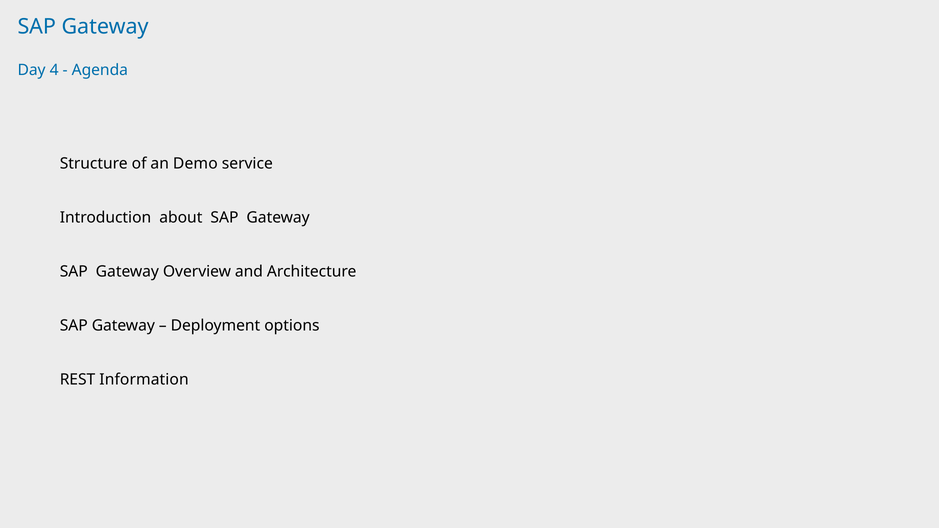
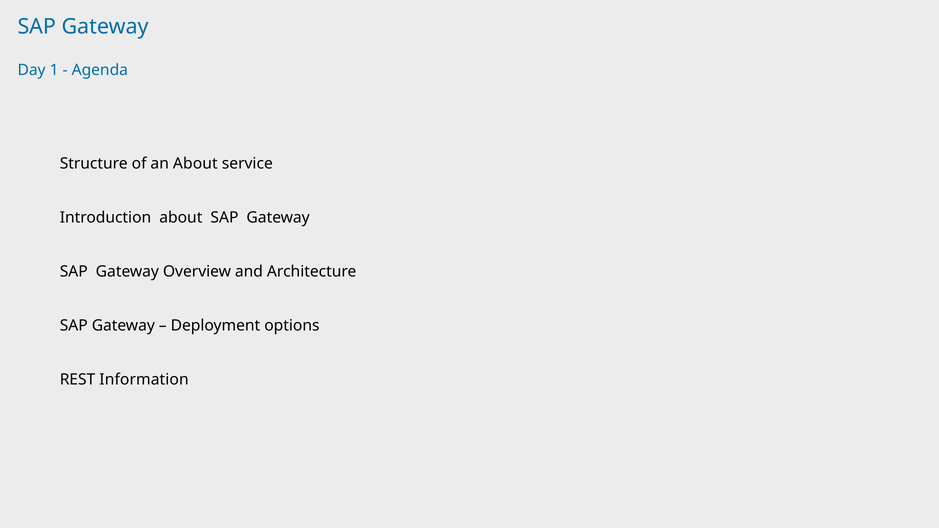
4: 4 -> 1
an Demo: Demo -> About
